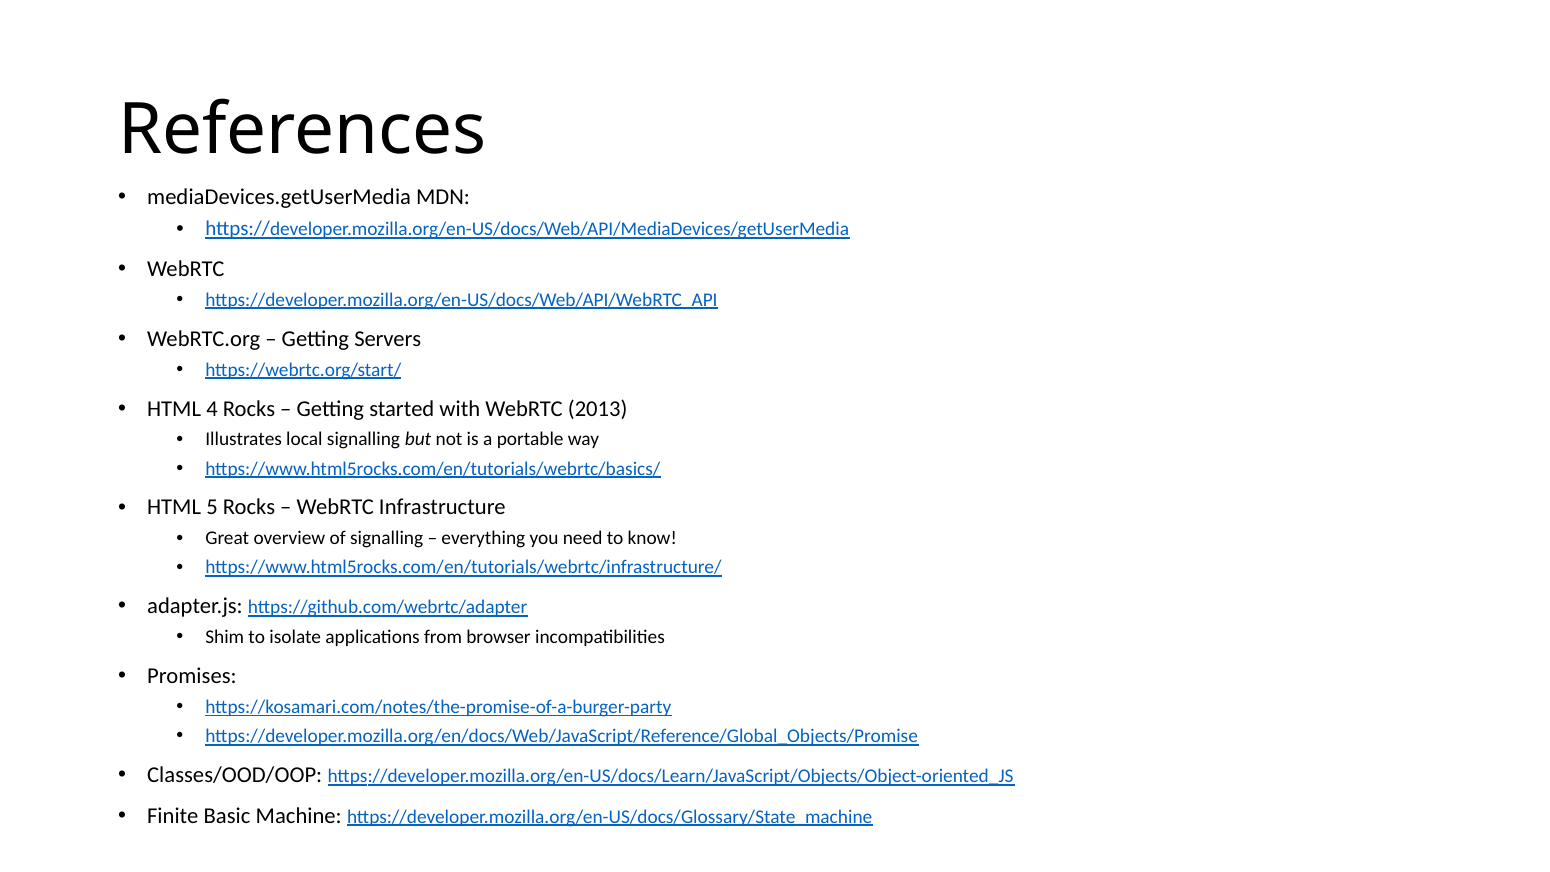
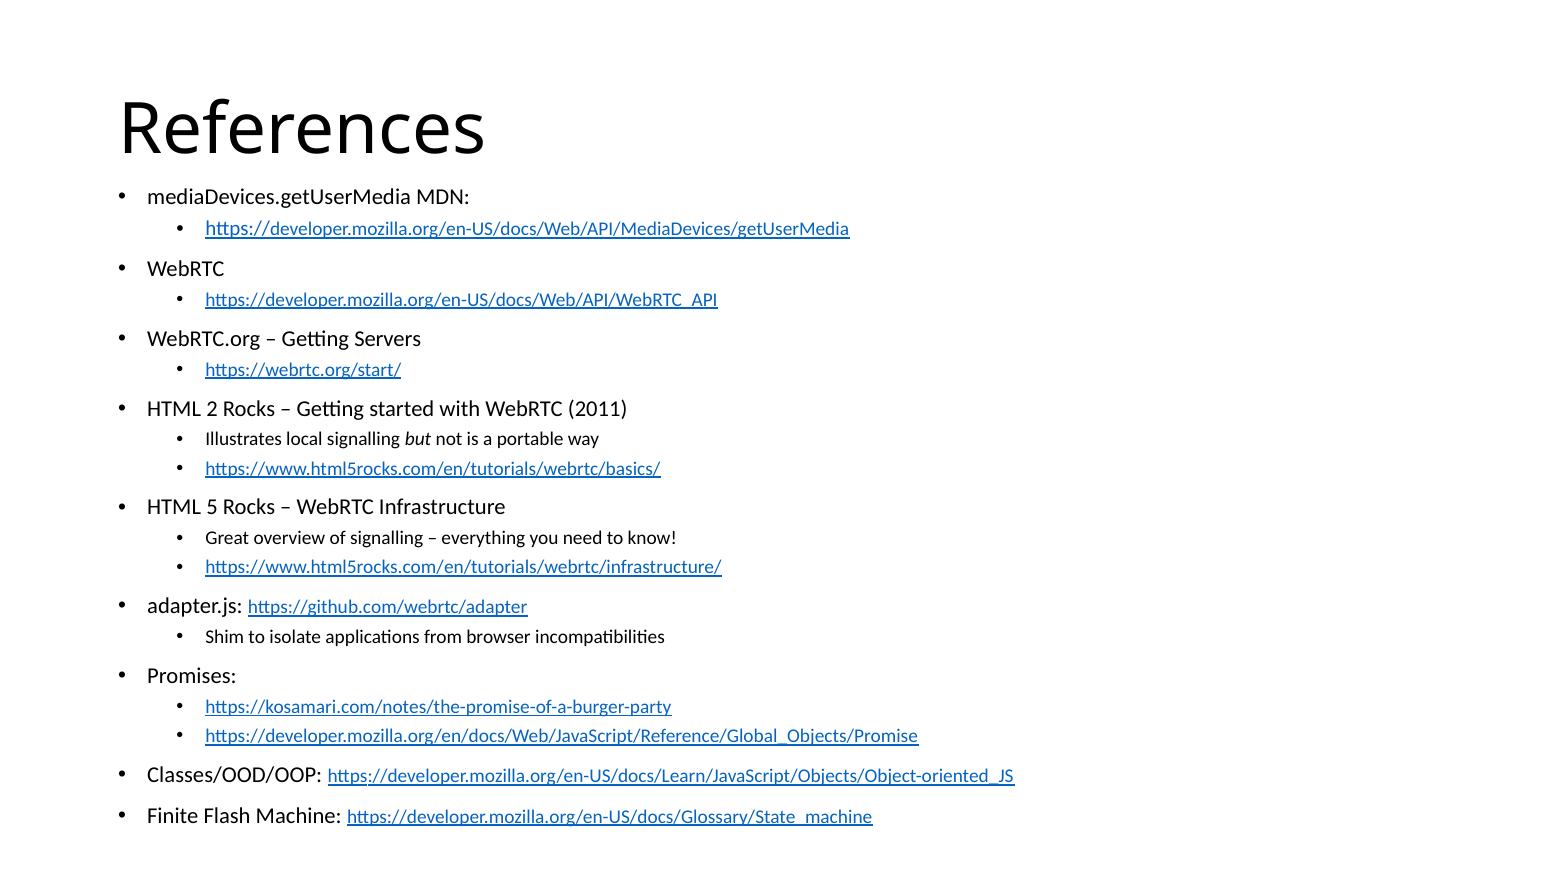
4: 4 -> 2
2013: 2013 -> 2011
Basic: Basic -> Flash
